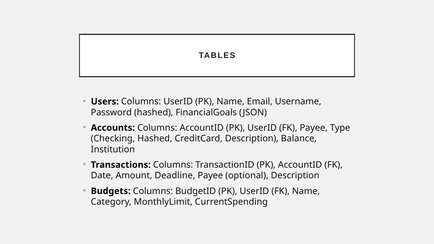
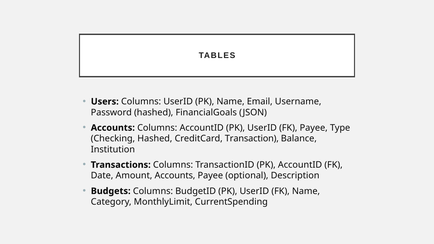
CreditCard Description: Description -> Transaction
Amount Deadline: Deadline -> Accounts
